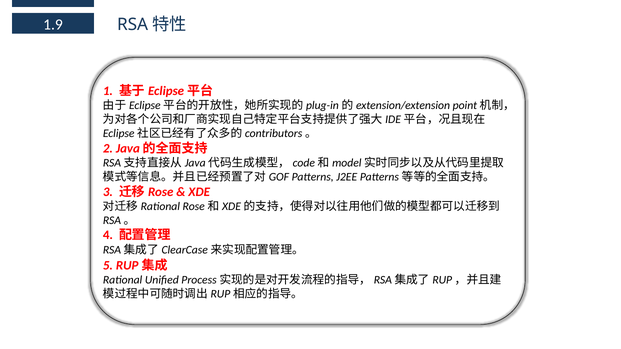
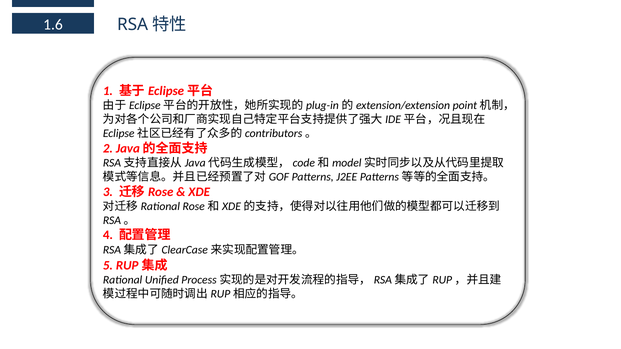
1.9: 1.9 -> 1.6
